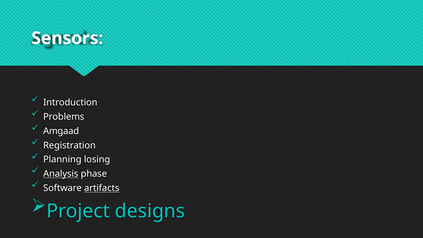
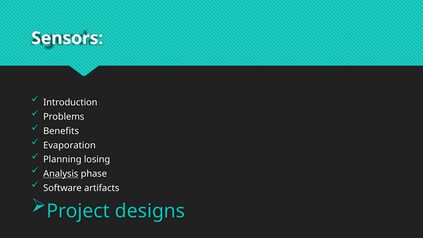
Amgaad: Amgaad -> Benefits
Registration: Registration -> Evaporation
artifacts underline: present -> none
